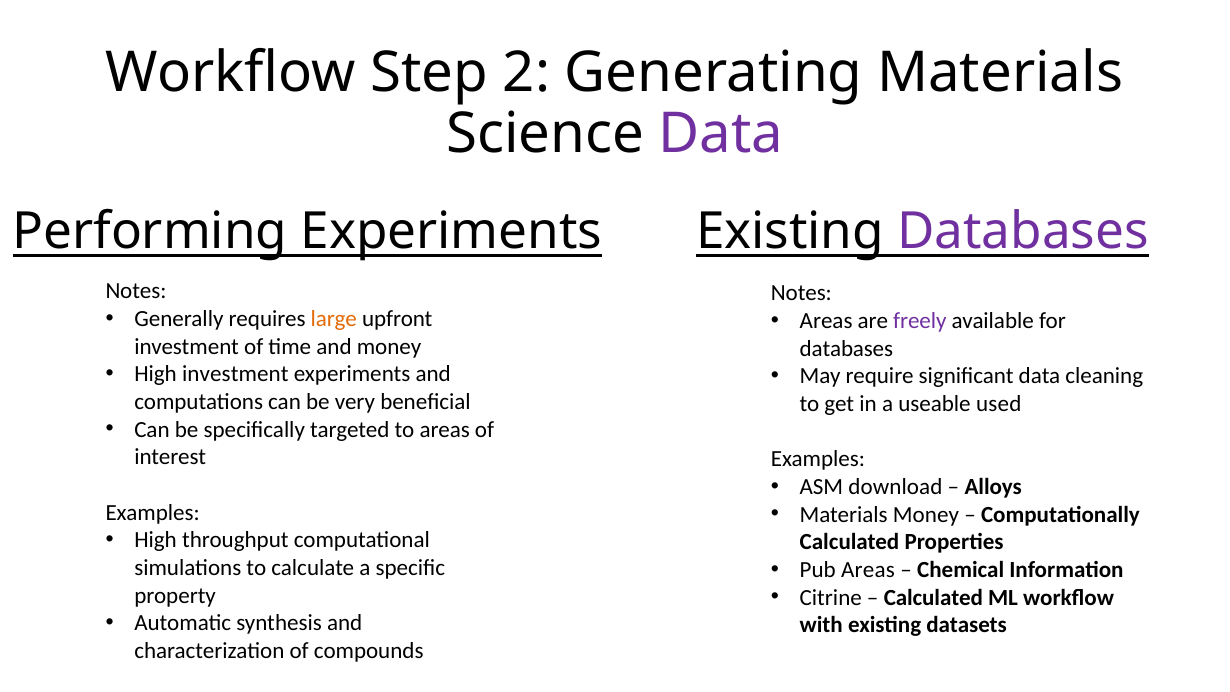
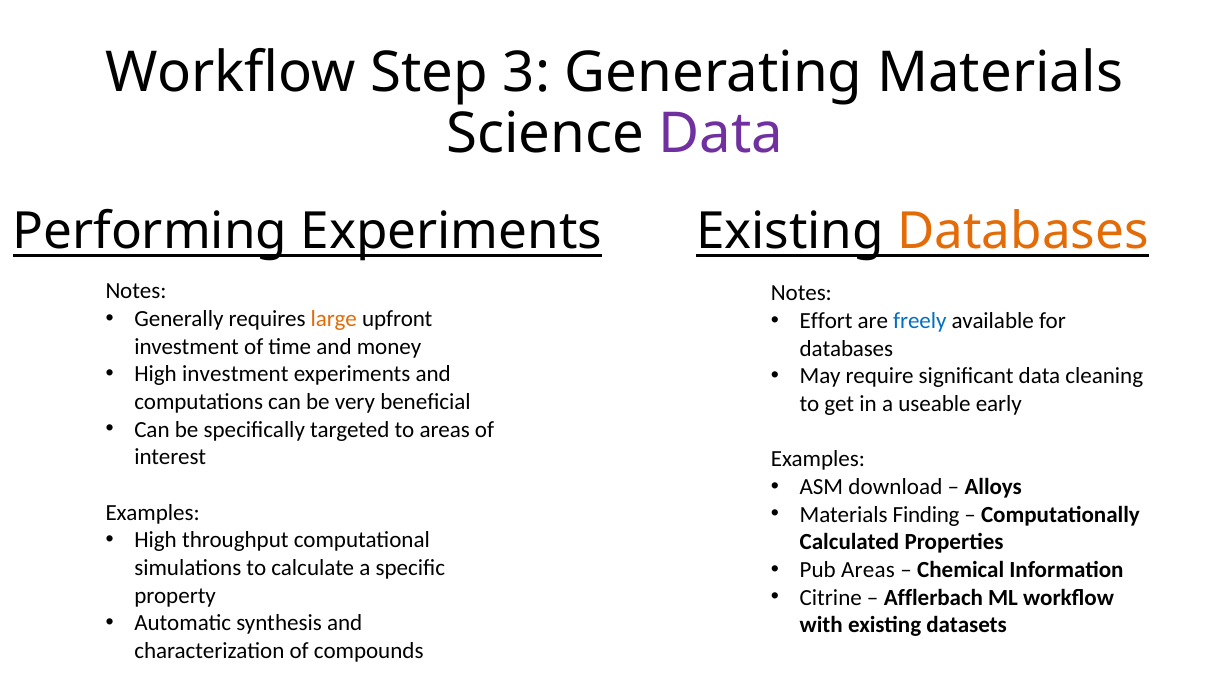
2: 2 -> 3
Databases at (1023, 232) colour: purple -> orange
Areas at (826, 321): Areas -> Effort
freely colour: purple -> blue
used: used -> early
Materials Money: Money -> Finding
Calculated at (933, 597): Calculated -> Afflerbach
